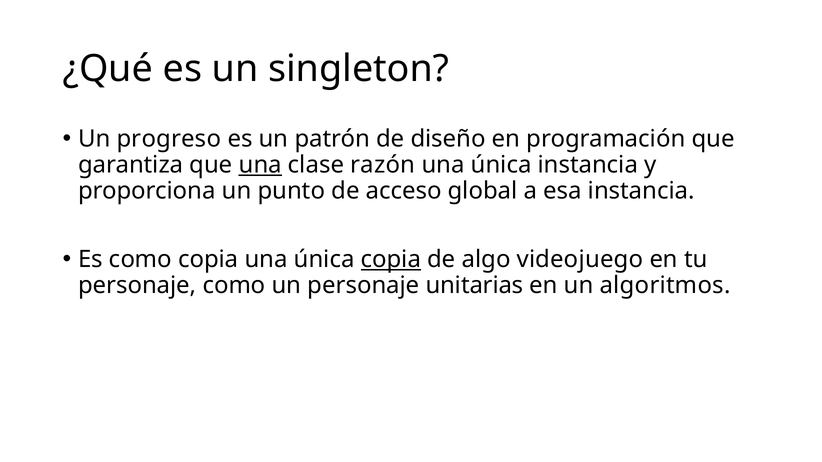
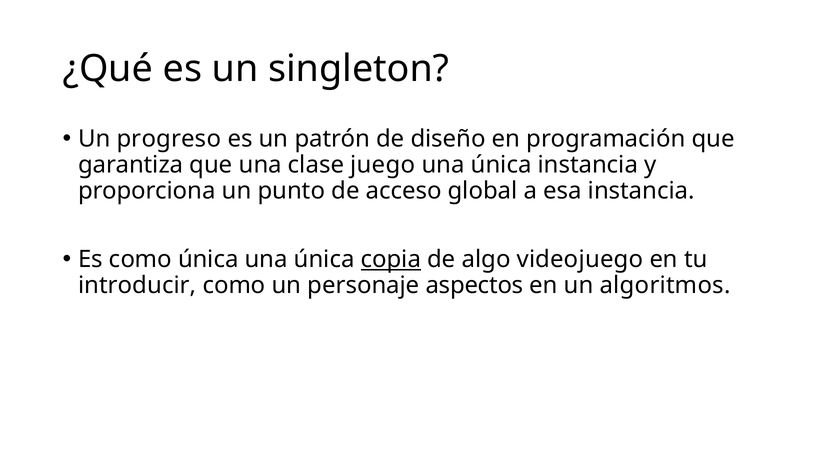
una at (260, 165) underline: present -> none
razón: razón -> juego
como copia: copia -> única
personaje at (137, 286): personaje -> introducir
unitarias: unitarias -> aspectos
